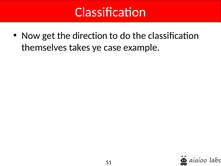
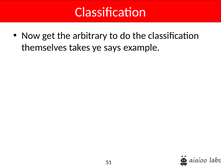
direction: direction -> arbitrary
case: case -> says
